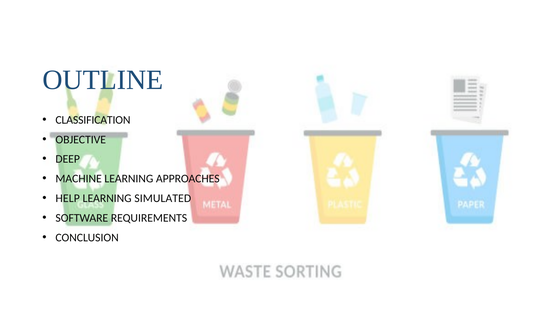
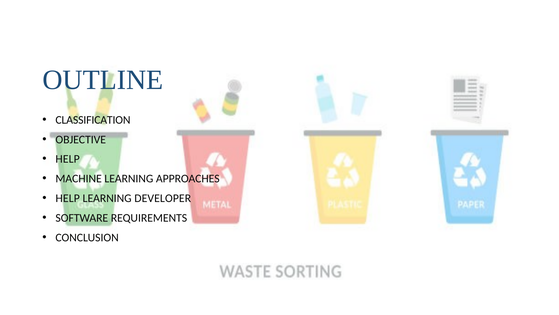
DEEP at (68, 159): DEEP -> HELP
SIMULATED: SIMULATED -> DEVELOPER
